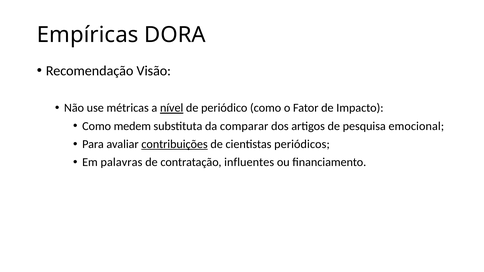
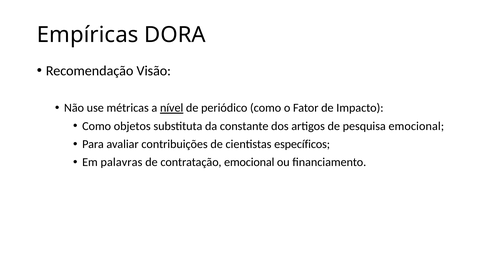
medem: medem -> objetos
comparar: comparar -> constante
contribuições underline: present -> none
periódicos: periódicos -> específicos
contratação influentes: influentes -> emocional
